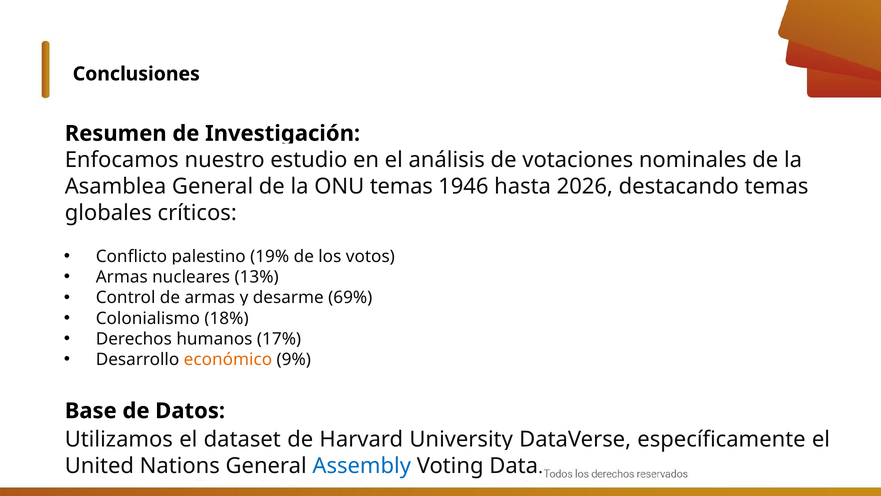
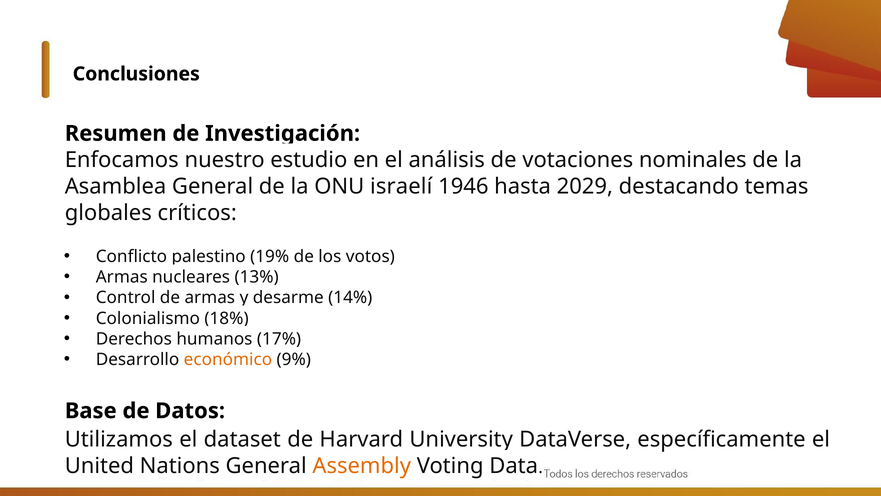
ONU temas: temas -> israelí
2026: 2026 -> 2029
69%: 69% -> 14%
Assembly colour: blue -> orange
